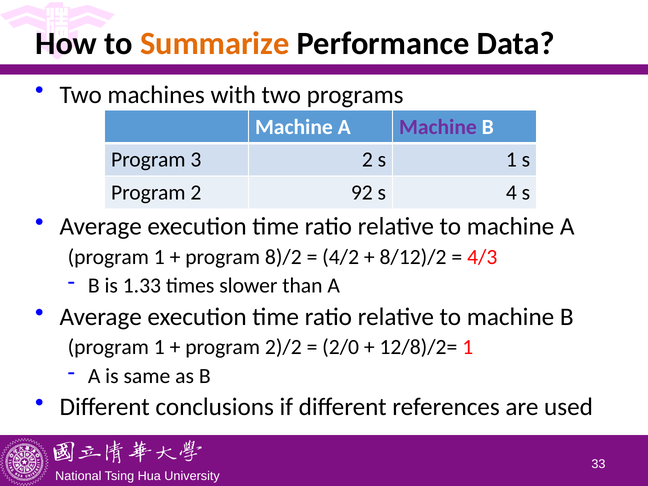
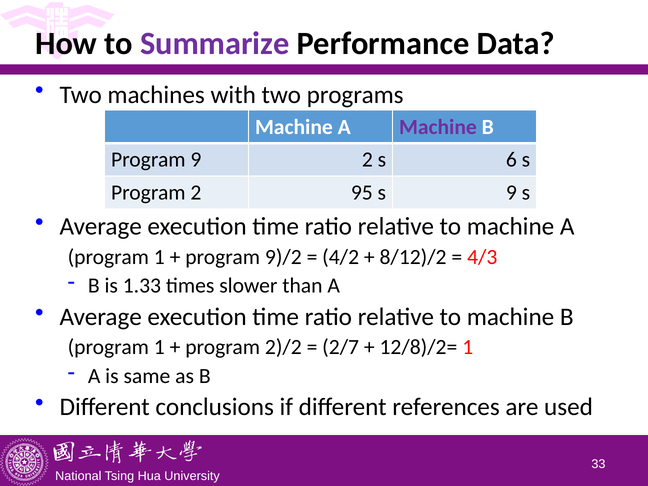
Summarize colour: orange -> purple
Program 3: 3 -> 9
s 1: 1 -> 6
92: 92 -> 95
s 4: 4 -> 9
8)/2: 8)/2 -> 9)/2
2/0: 2/0 -> 2/7
